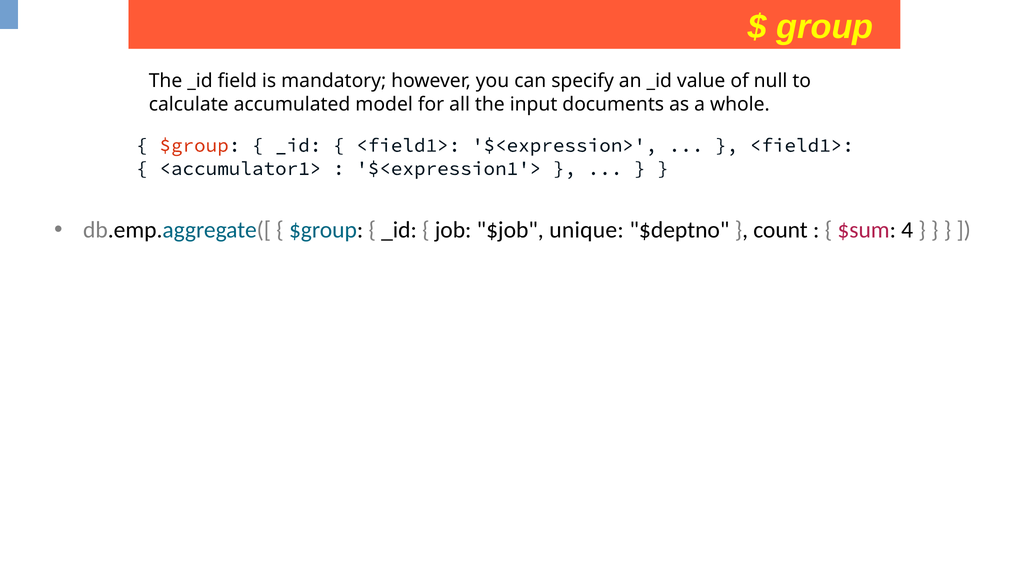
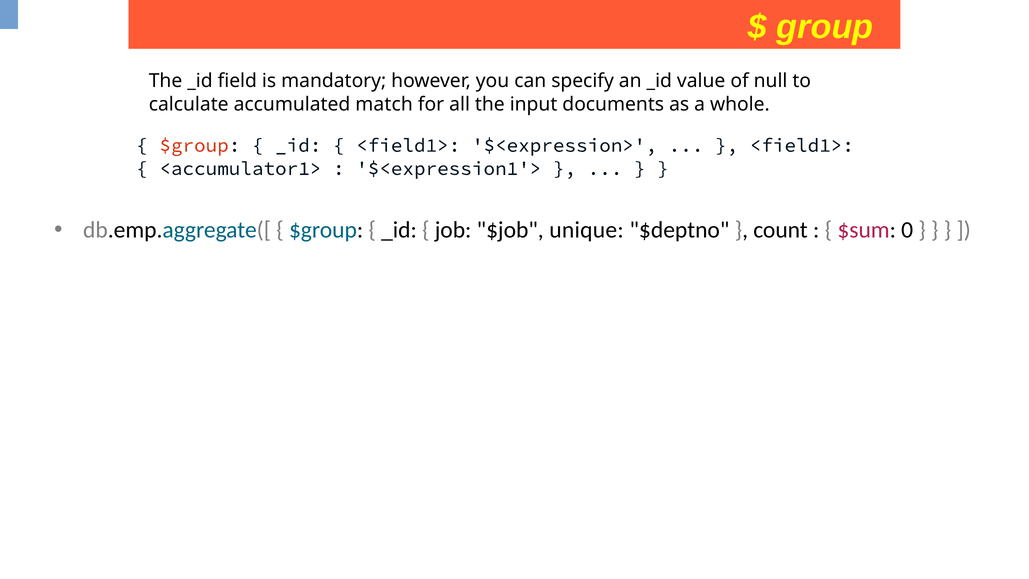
model: model -> match
4: 4 -> 0
